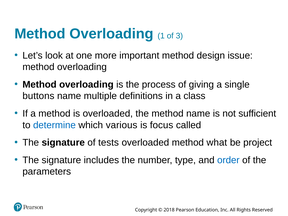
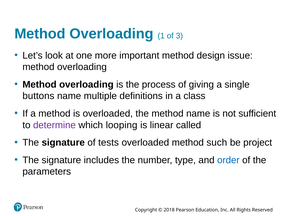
determine colour: blue -> purple
various: various -> looping
focus: focus -> linear
what: what -> such
